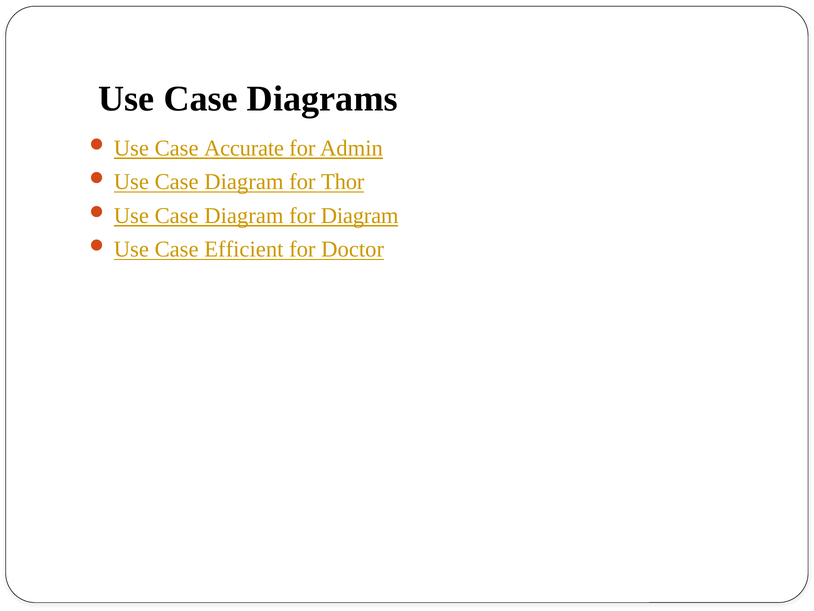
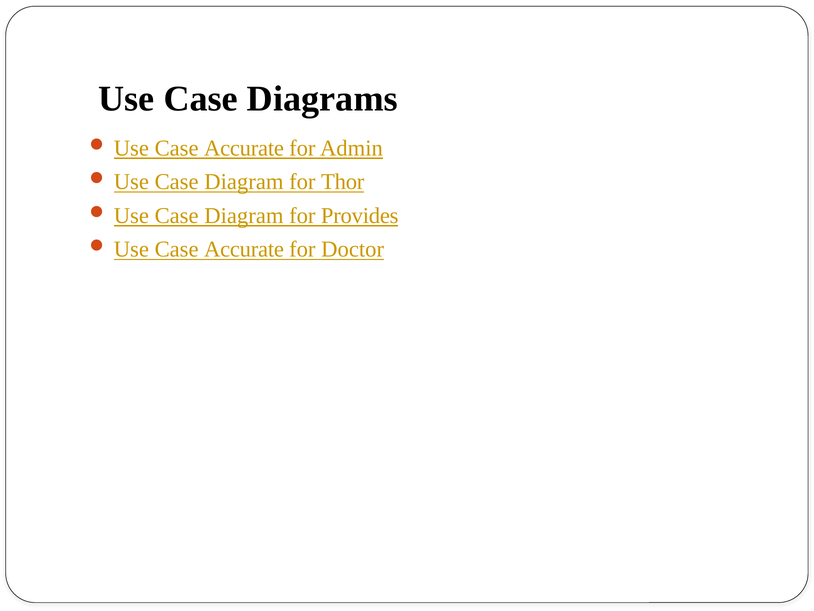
for Diagram: Diagram -> Provides
Efficient at (244, 249): Efficient -> Accurate
